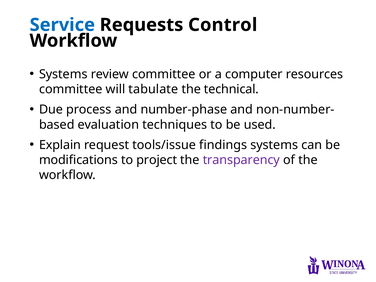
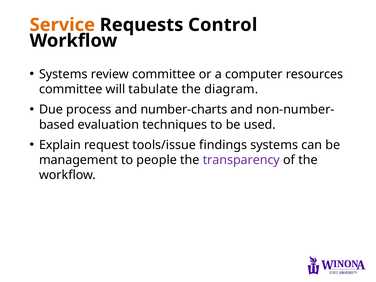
Service colour: blue -> orange
technical: technical -> diagram
number-phase: number-phase -> number-charts
modifications: modifications -> management
project: project -> people
